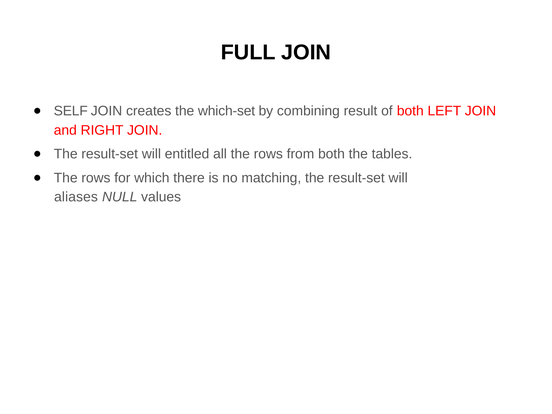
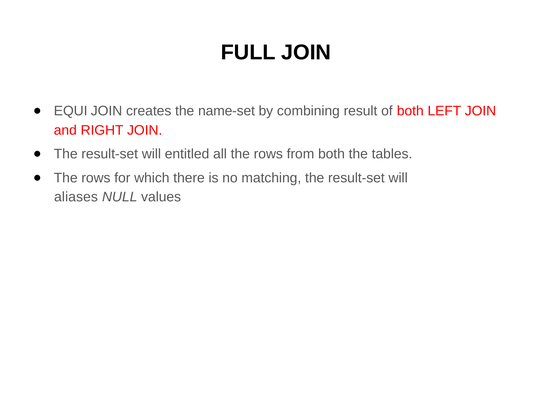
SELF: SELF -> EQUI
which-set: which-set -> name-set
